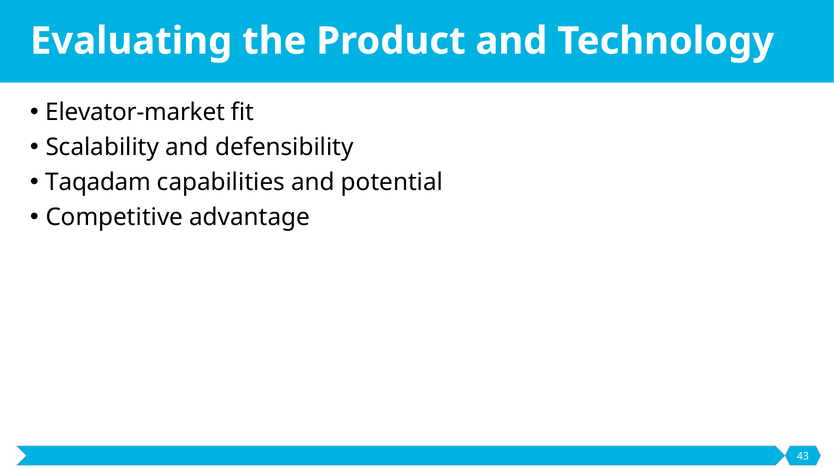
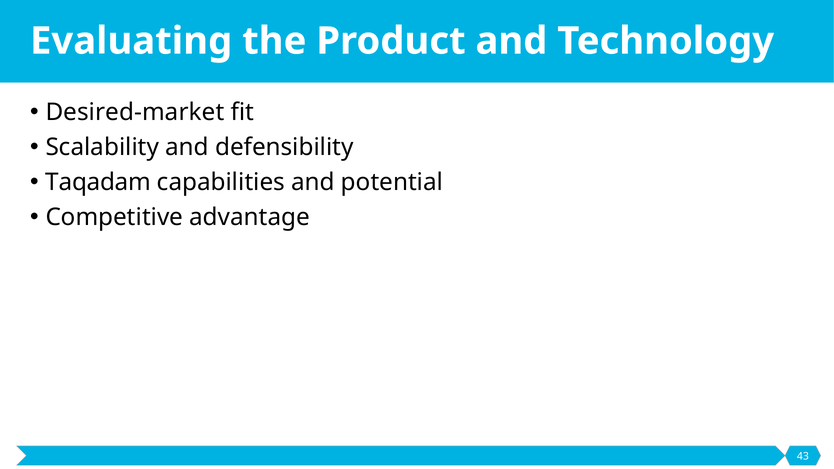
Elevator-market: Elevator-market -> Desired-market
